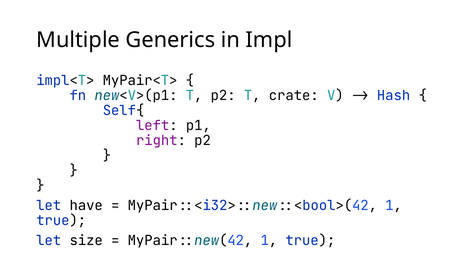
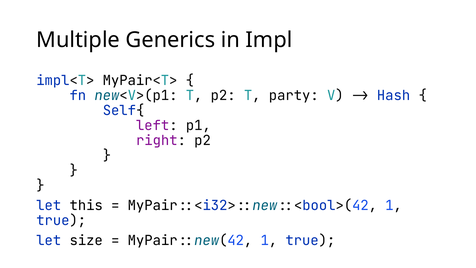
crate: crate -> party
have: have -> this
